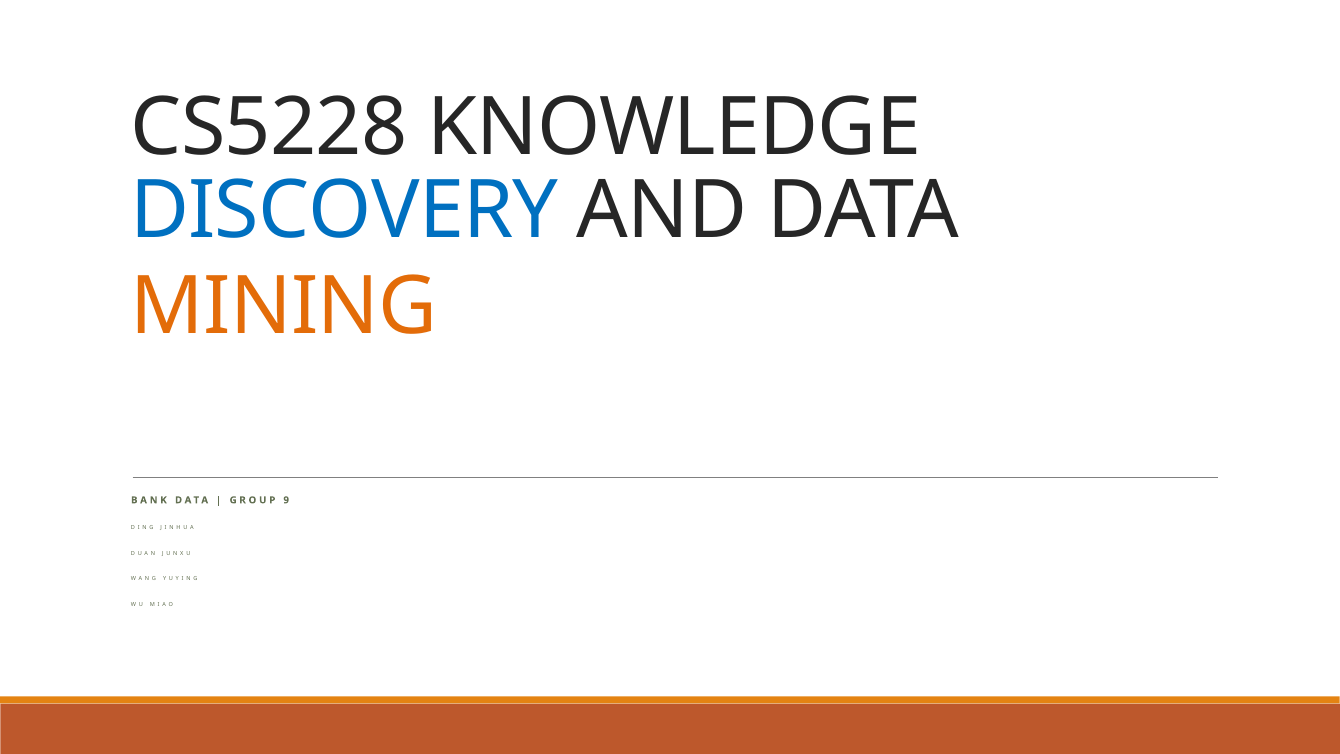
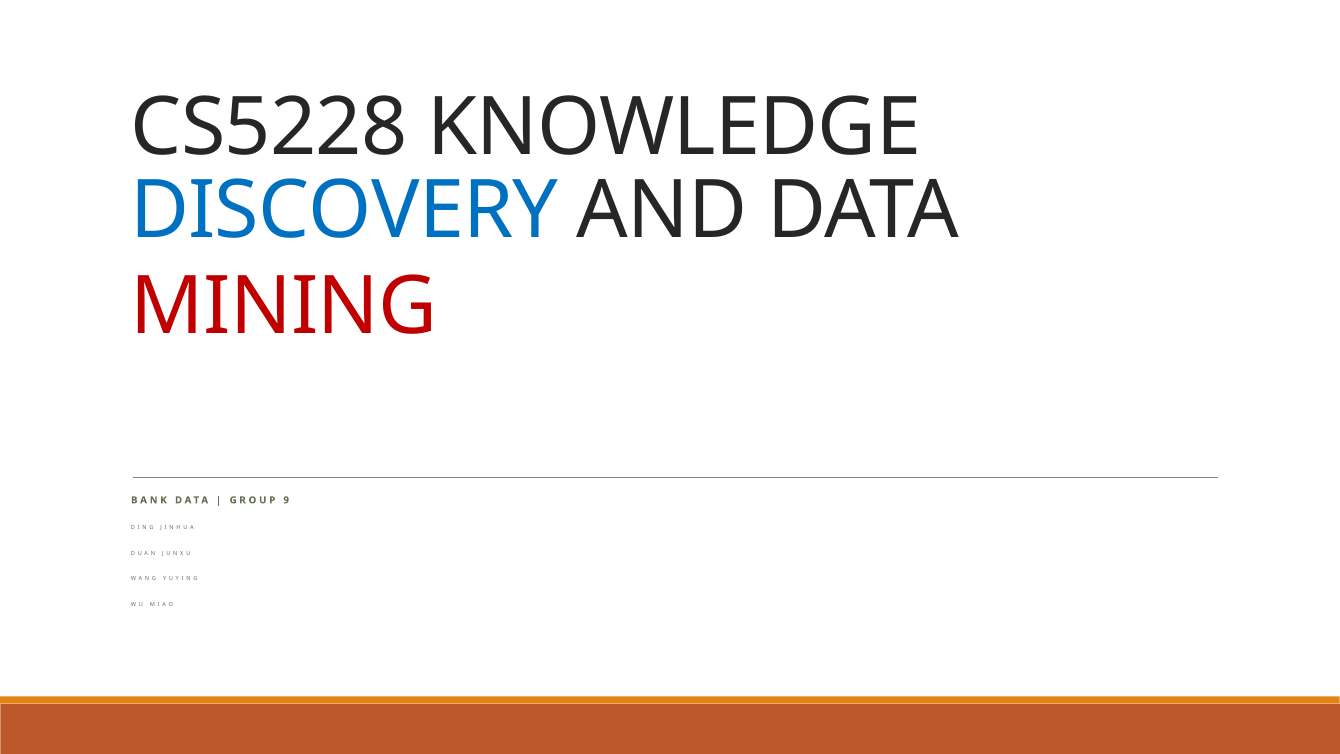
MINING colour: orange -> red
